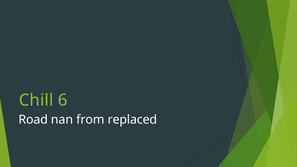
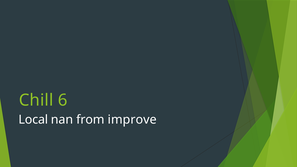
Road: Road -> Local
replaced: replaced -> improve
